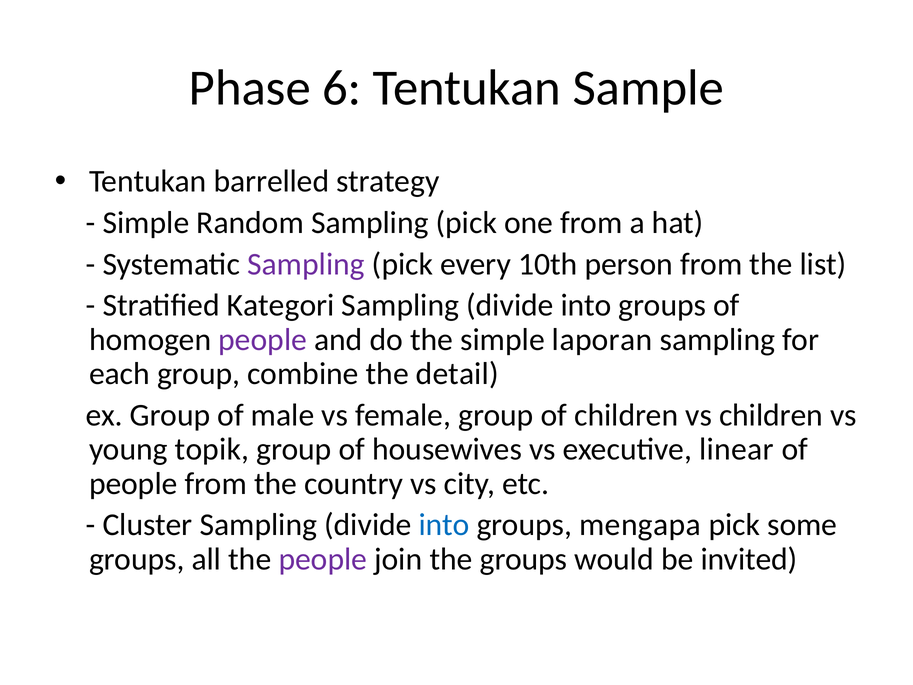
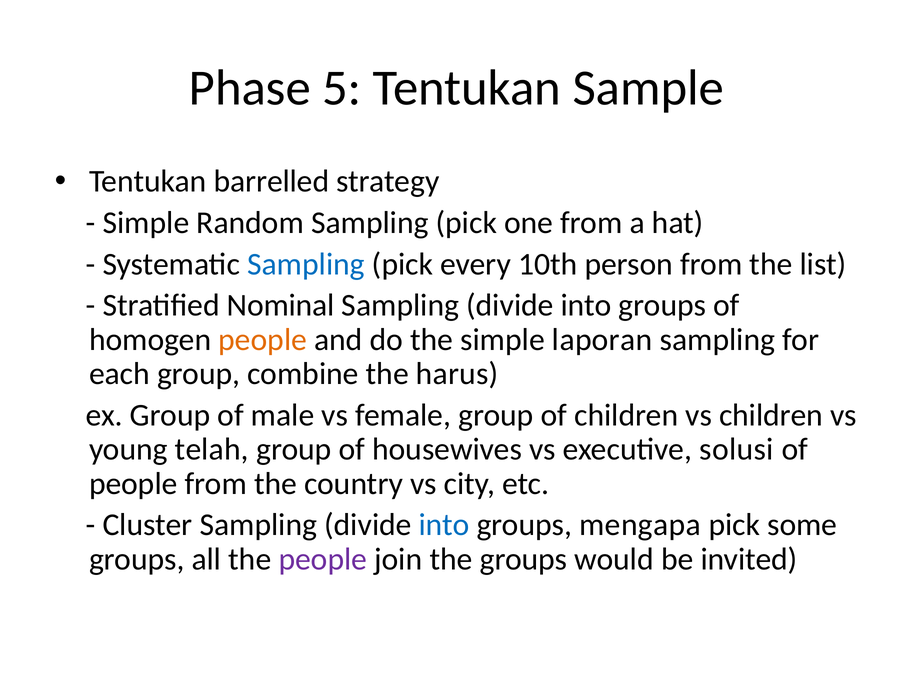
6: 6 -> 5
Sampling at (306, 264) colour: purple -> blue
Kategori: Kategori -> Nominal
people at (263, 339) colour: purple -> orange
detail: detail -> harus
topik: topik -> telah
linear: linear -> solusi
